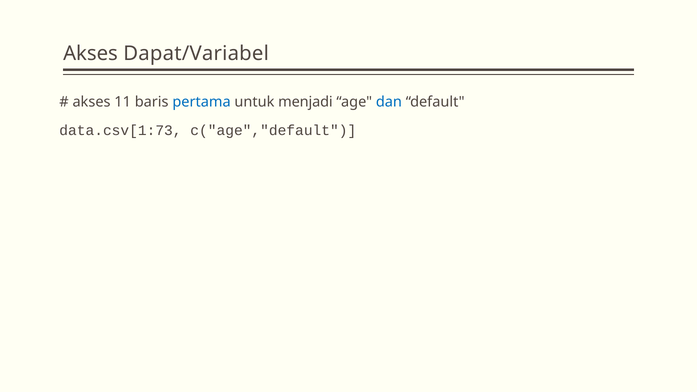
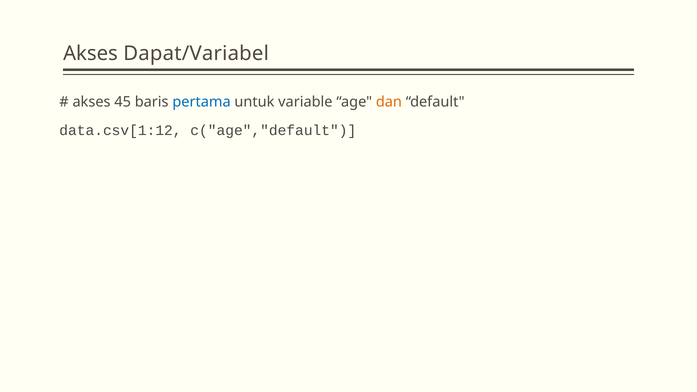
11: 11 -> 45
menjadi: menjadi -> variable
dan colour: blue -> orange
data.csv[1:73: data.csv[1:73 -> data.csv[1:12
